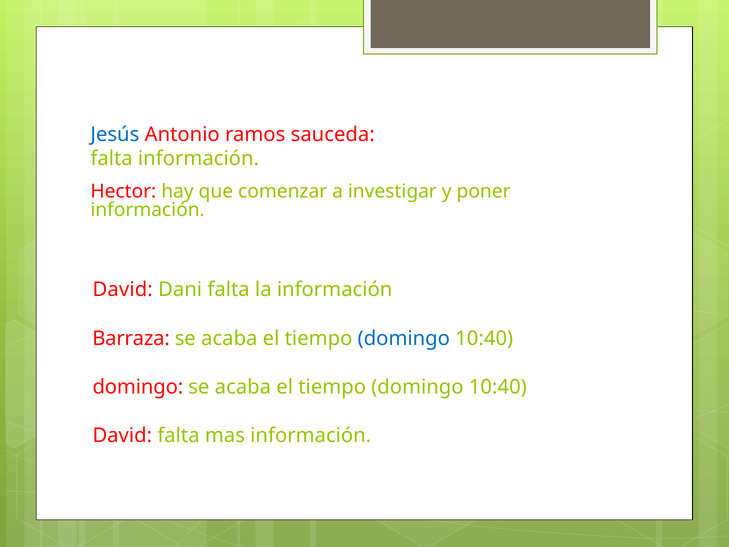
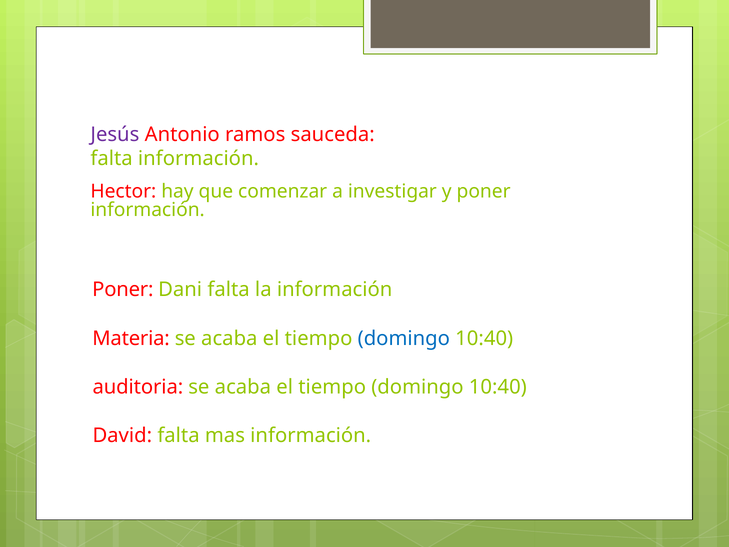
Jesús colour: blue -> purple
David at (123, 290): David -> Poner
Barraza: Barraza -> Materia
domingo at (138, 387): domingo -> auditoria
